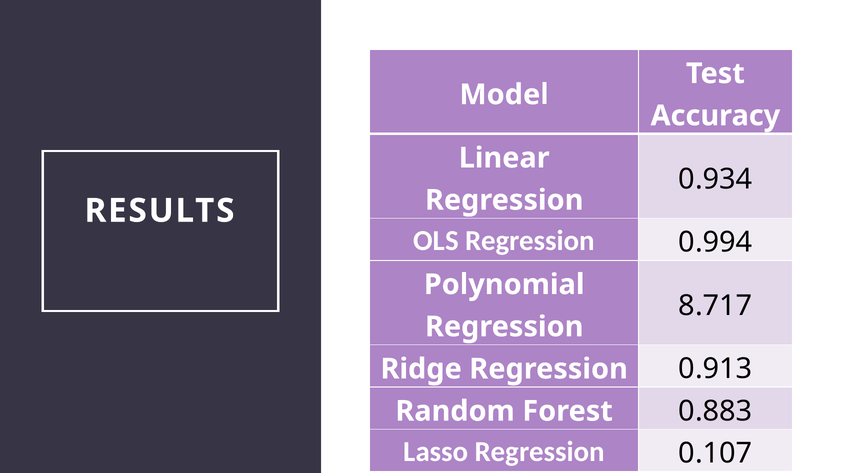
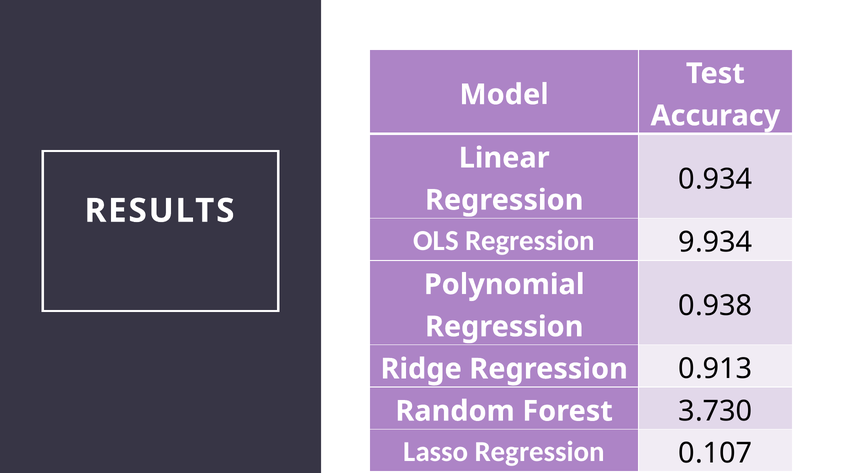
0.994: 0.994 -> 9.934
8.717: 8.717 -> 0.938
0.883: 0.883 -> 3.730
